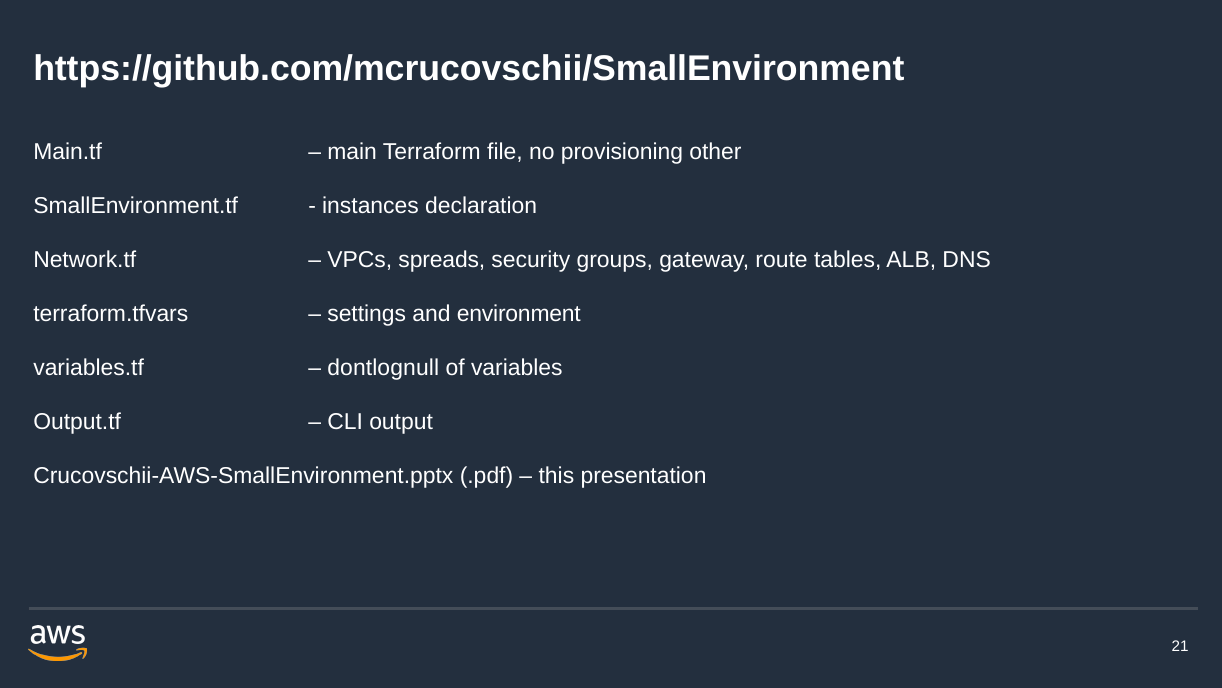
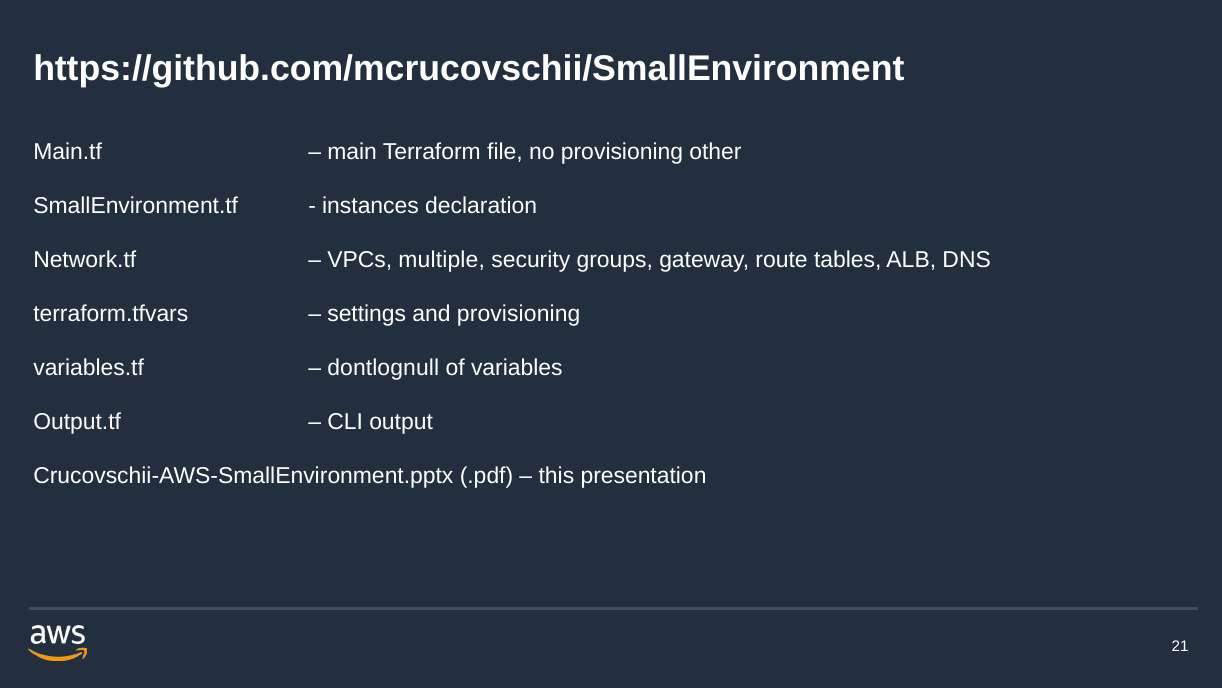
spreads: spreads -> multiple
and environment: environment -> provisioning
